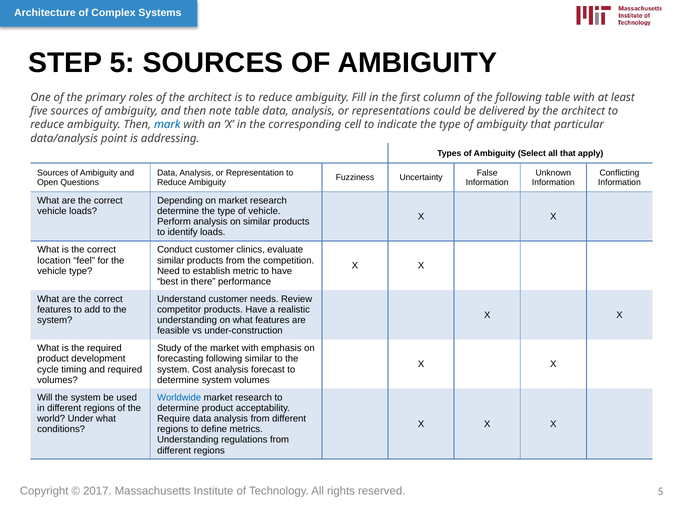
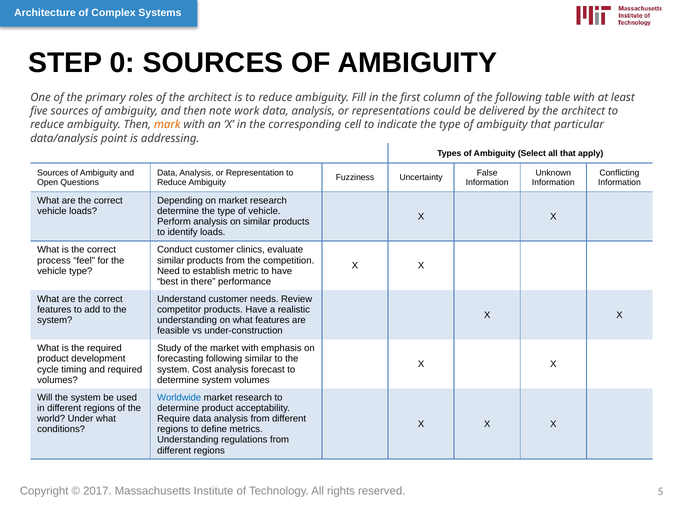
STEP 5: 5 -> 0
note table: table -> work
mark colour: blue -> orange
location: location -> process
